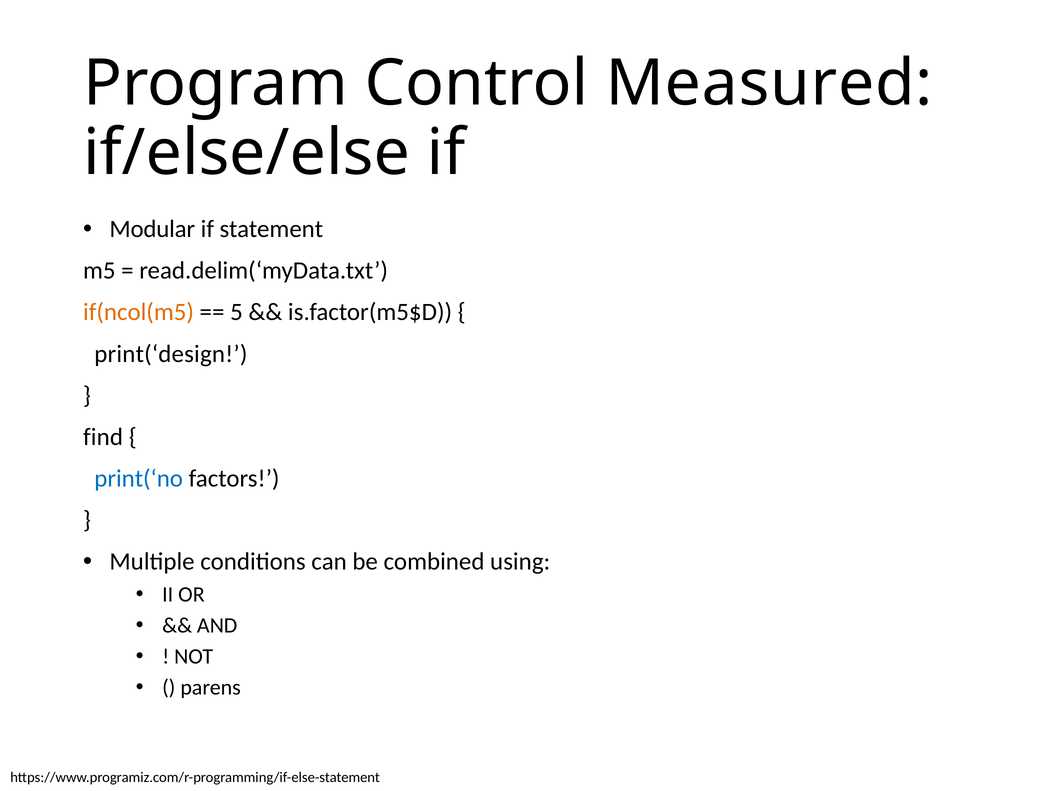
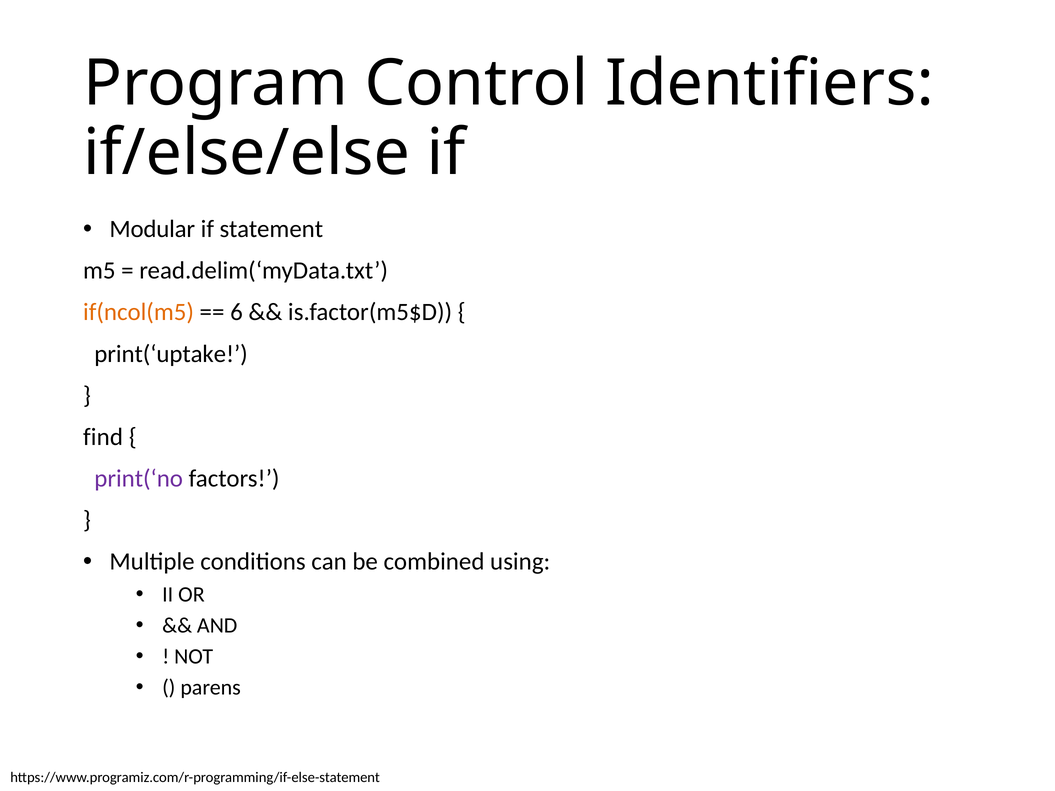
Measured: Measured -> Identifiers
5: 5 -> 6
print(‘design: print(‘design -> print(‘uptake
print(‘no colour: blue -> purple
